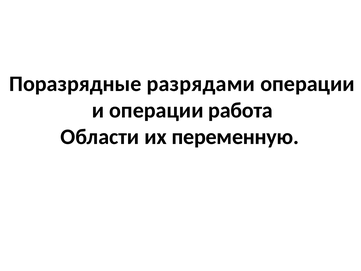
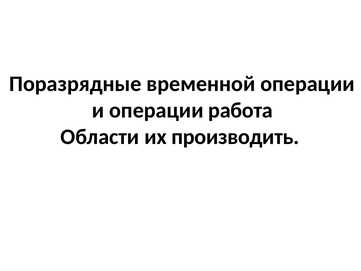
разрядами: разрядами -> временной
переменную: переменную -> производить
